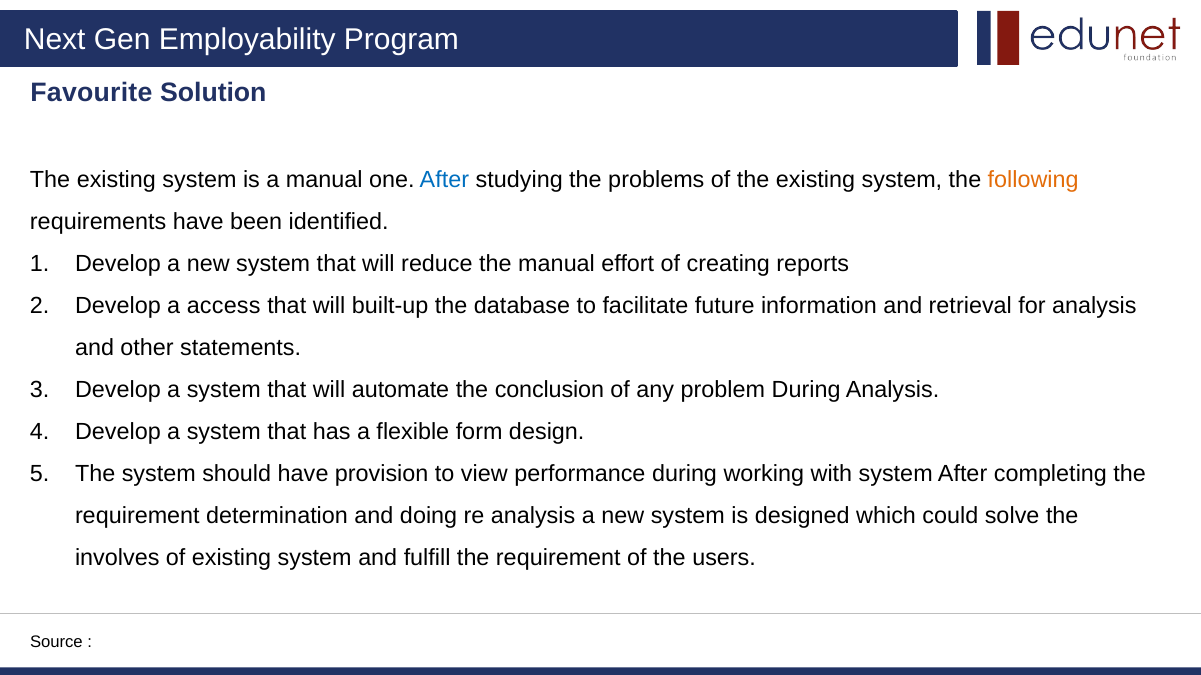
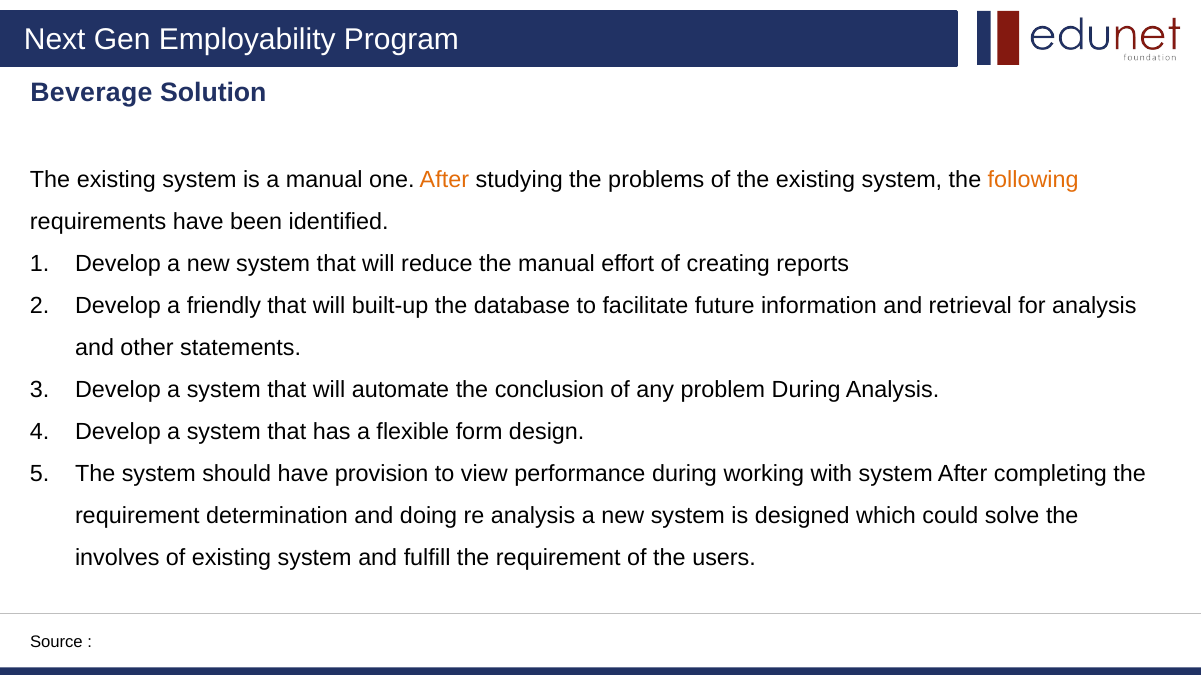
Favourite: Favourite -> Beverage
After at (444, 180) colour: blue -> orange
access: access -> friendly
